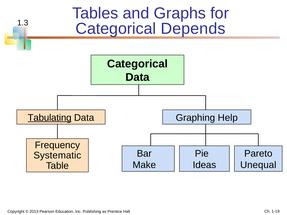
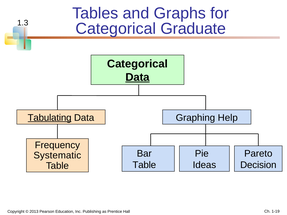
Depends: Depends -> Graduate
Data at (138, 77) underline: none -> present
Make at (144, 165): Make -> Table
Unequal: Unequal -> Decision
